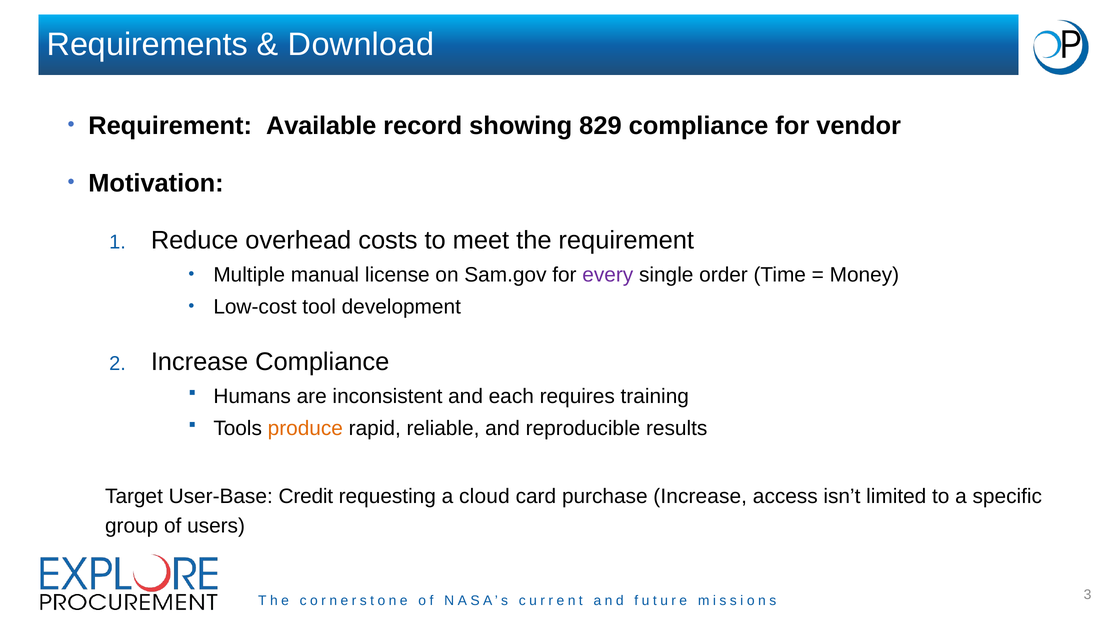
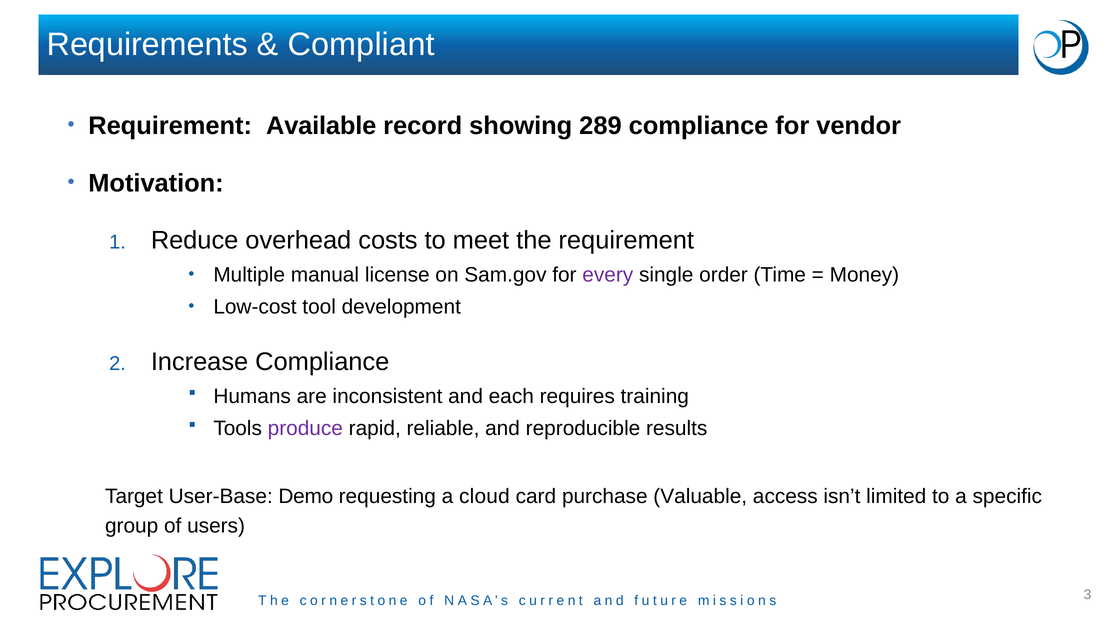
Download: Download -> Compliant
829: 829 -> 289
produce colour: orange -> purple
Credit: Credit -> Demo
purchase Increase: Increase -> Valuable
